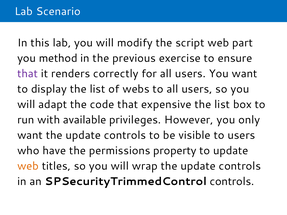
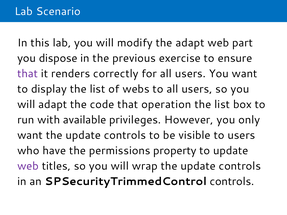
the script: script -> adapt
method: method -> dispose
expensive: expensive -> operation
web at (28, 166) colour: orange -> purple
